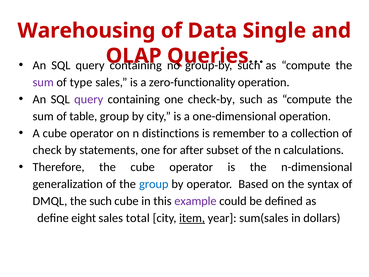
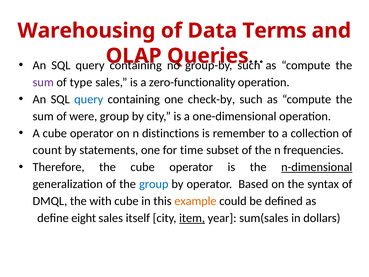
Single: Single -> Terms
query at (89, 99) colour: purple -> blue
table: table -> were
check: check -> count
after: after -> time
calculations: calculations -> frequencies
n-dimensional underline: none -> present
the such: such -> with
example colour: purple -> orange
total: total -> itself
